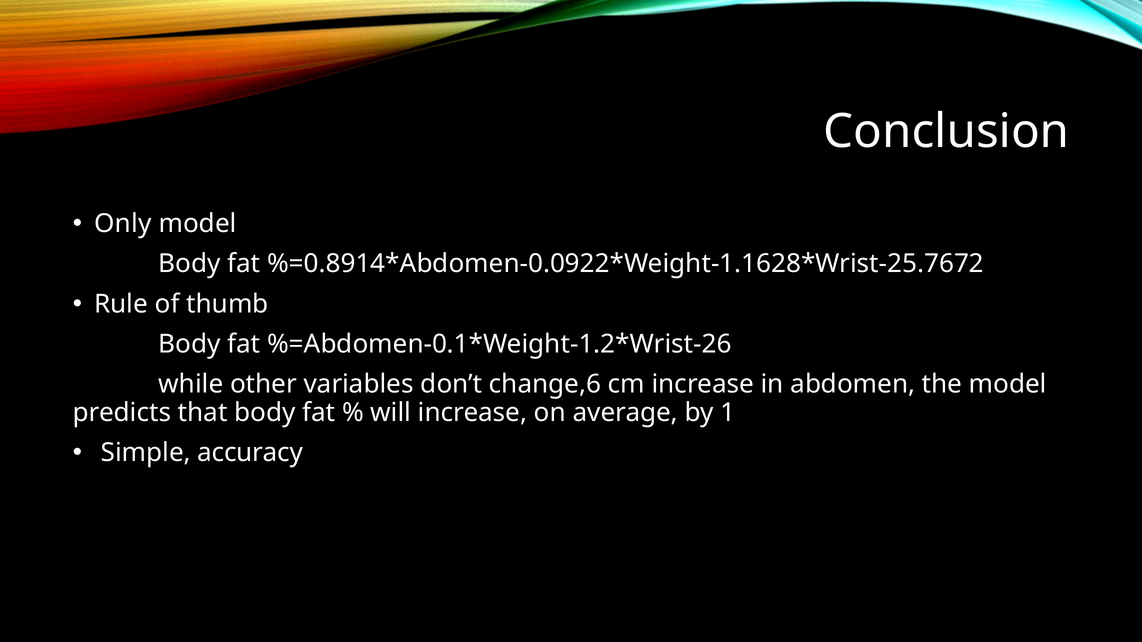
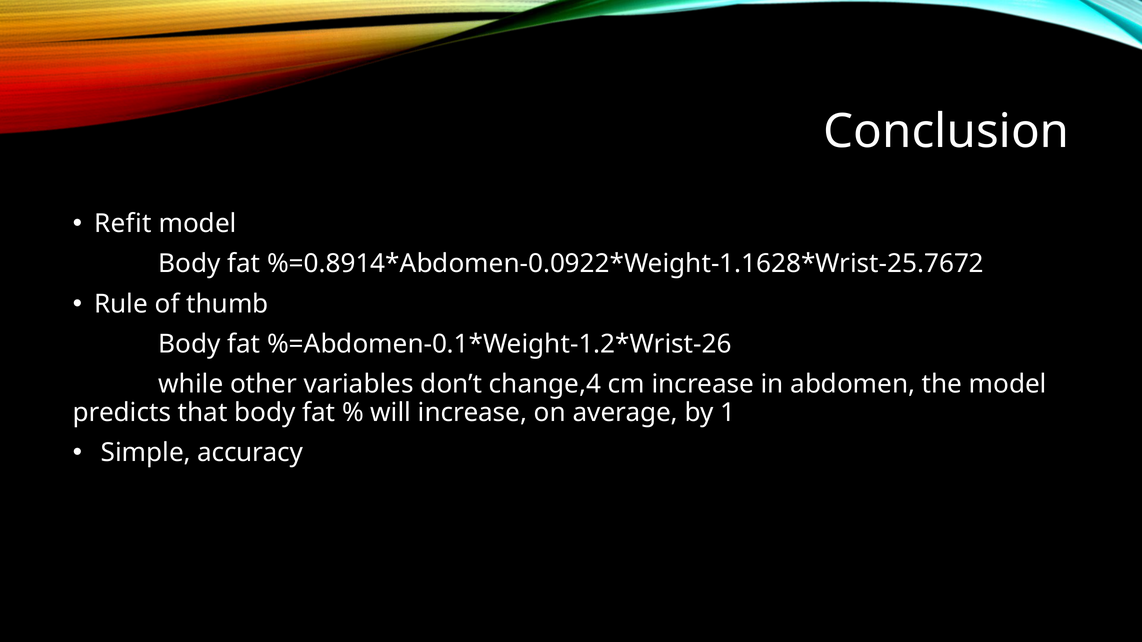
Only: Only -> Refit
change,6: change,6 -> change,4
